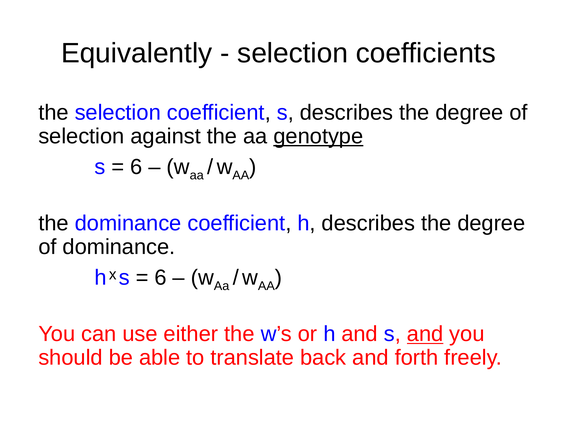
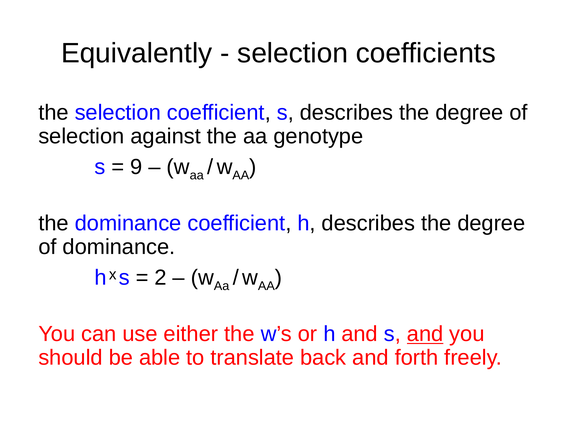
genotype underline: present -> none
6 at (136, 167): 6 -> 9
6 at (161, 278): 6 -> 2
